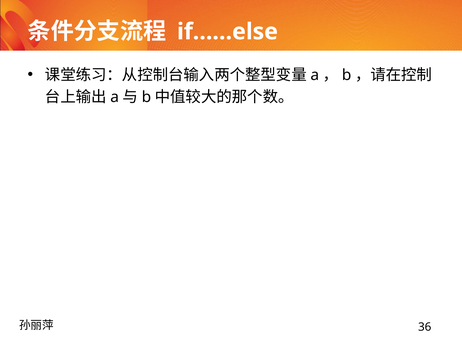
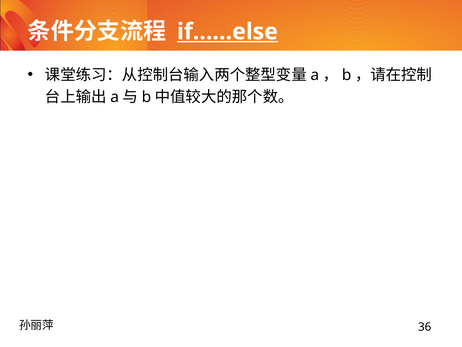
if……else underline: none -> present
